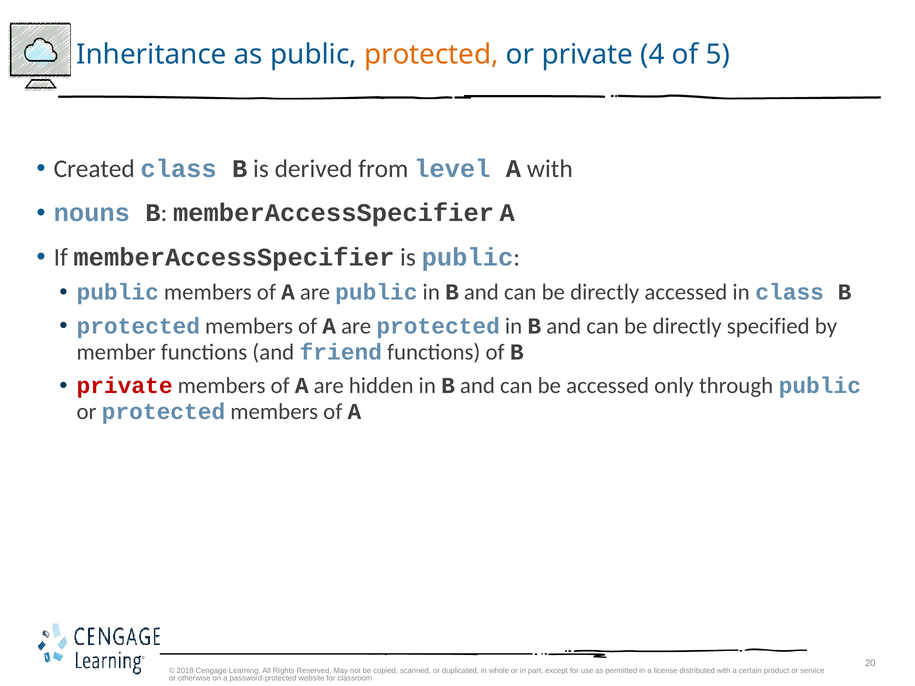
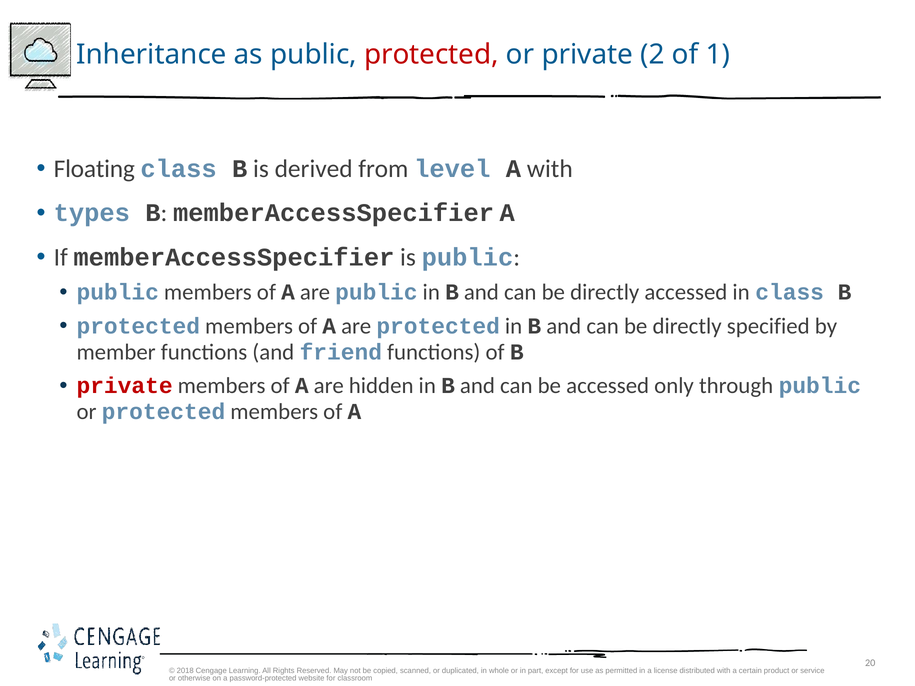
protected at (431, 55) colour: orange -> red
4: 4 -> 2
5: 5 -> 1
Created: Created -> Floating
nouns: nouns -> types
